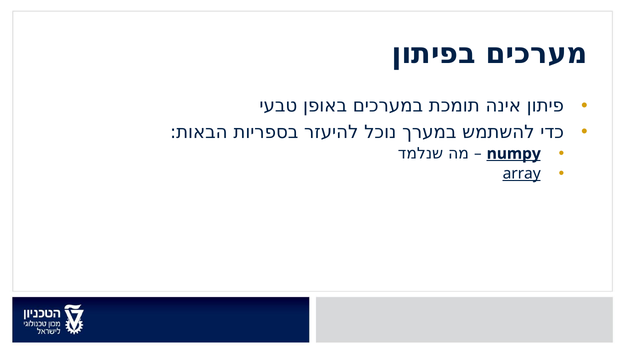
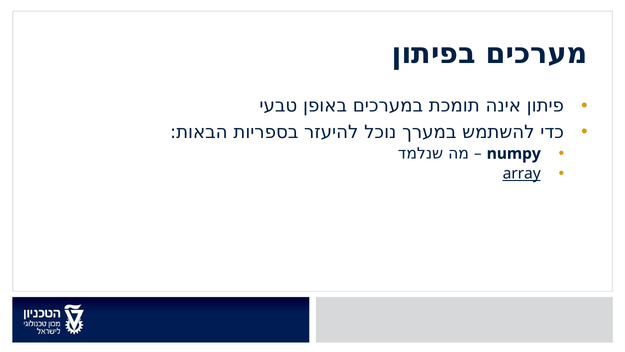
numpy underline: present -> none
